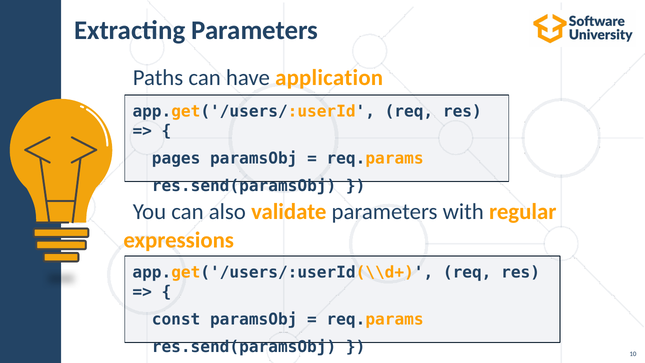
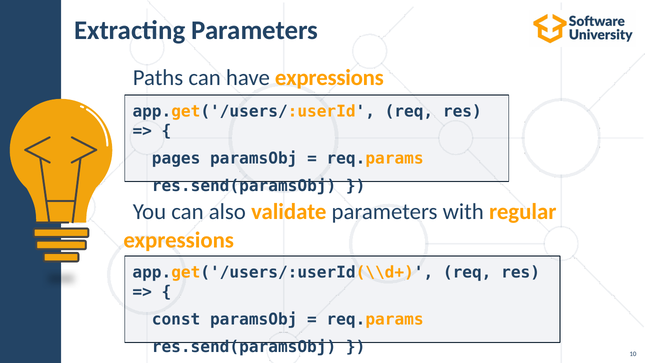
have application: application -> expressions
